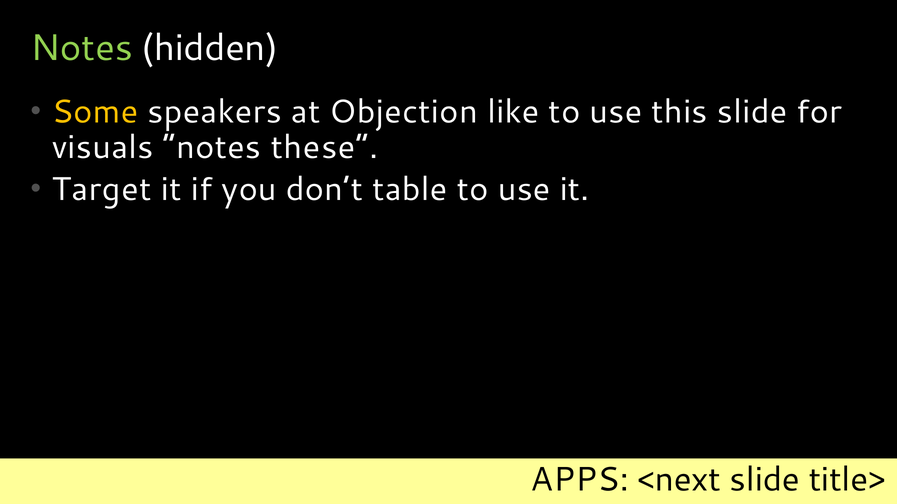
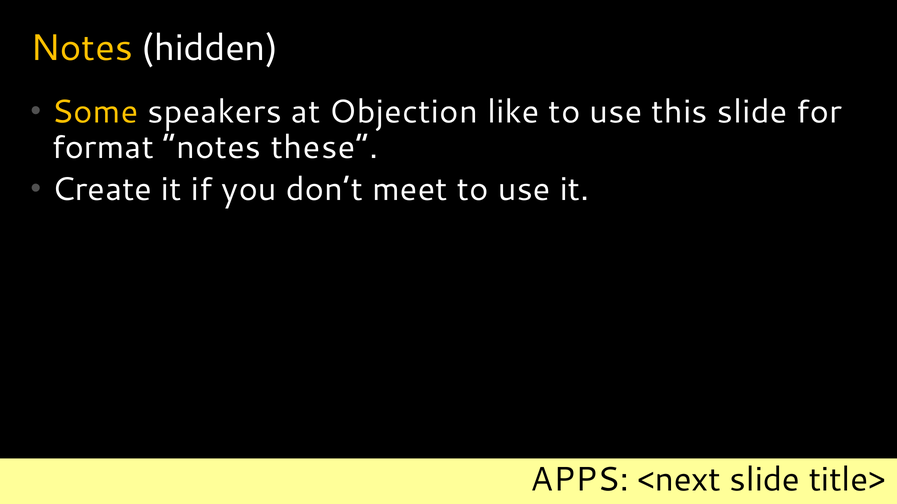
Notes at (82, 48) colour: light green -> yellow
visuals: visuals -> format
Target: Target -> Create
table: table -> meet
